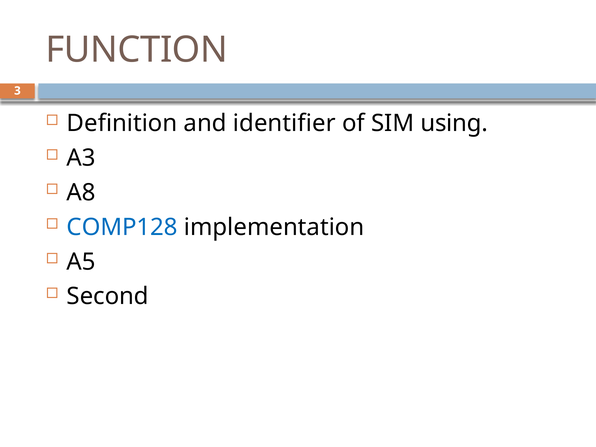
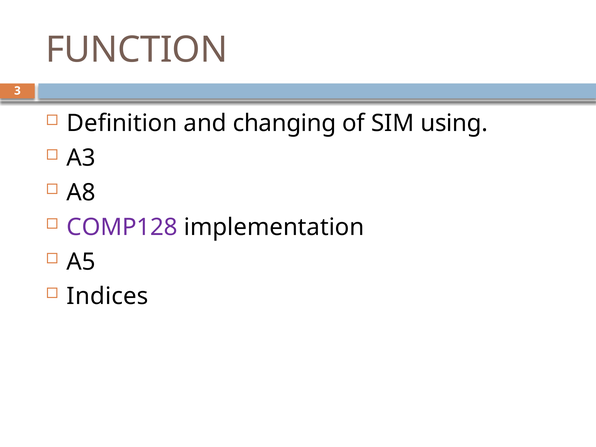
identifier: identifier -> changing
COMP128 colour: blue -> purple
Second: Second -> Indices
